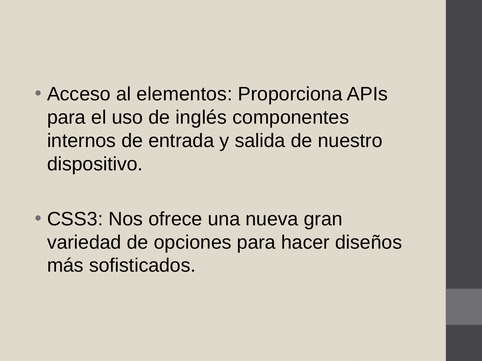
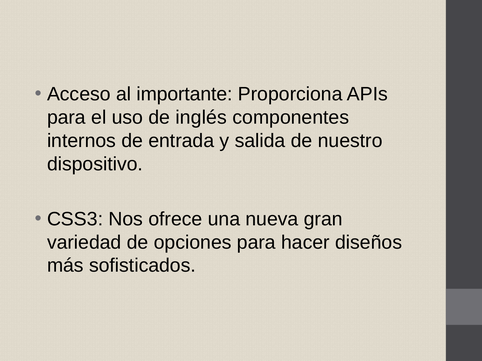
elementos: elementos -> importante
